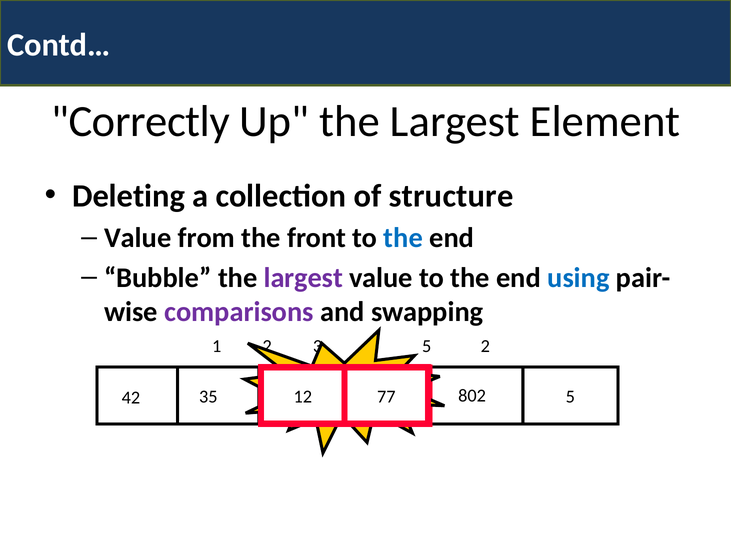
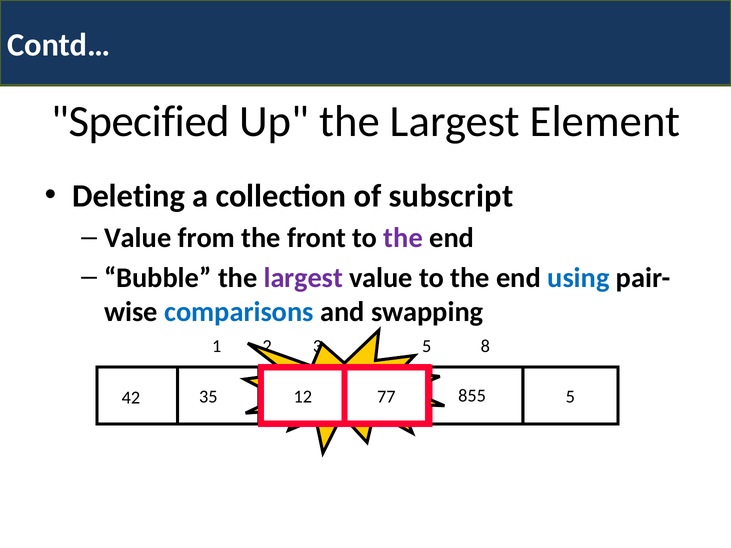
Correctly: Correctly -> Specified
structure: structure -> subscript
the at (403, 238) colour: blue -> purple
comparisons colour: purple -> blue
2 at (485, 346): 2 -> 8
802: 802 -> 855
